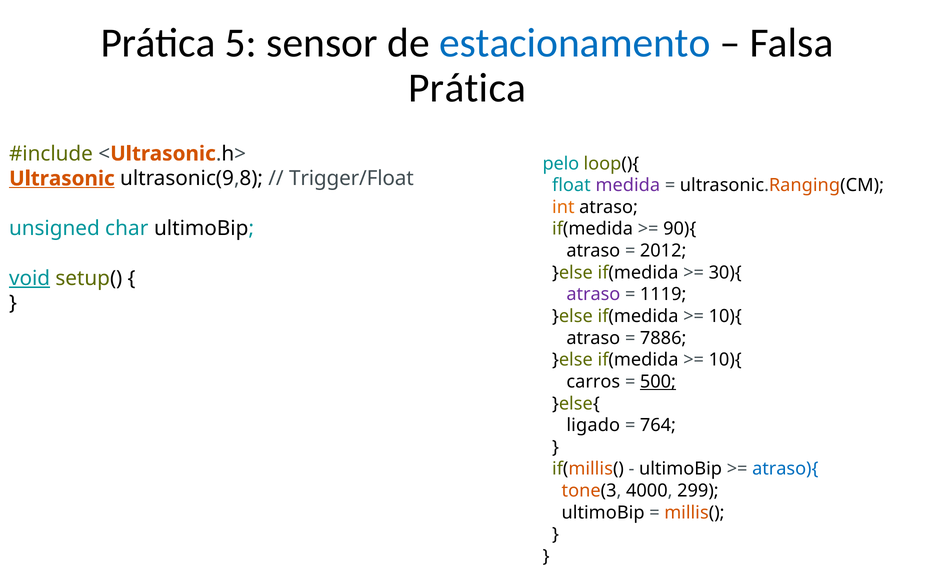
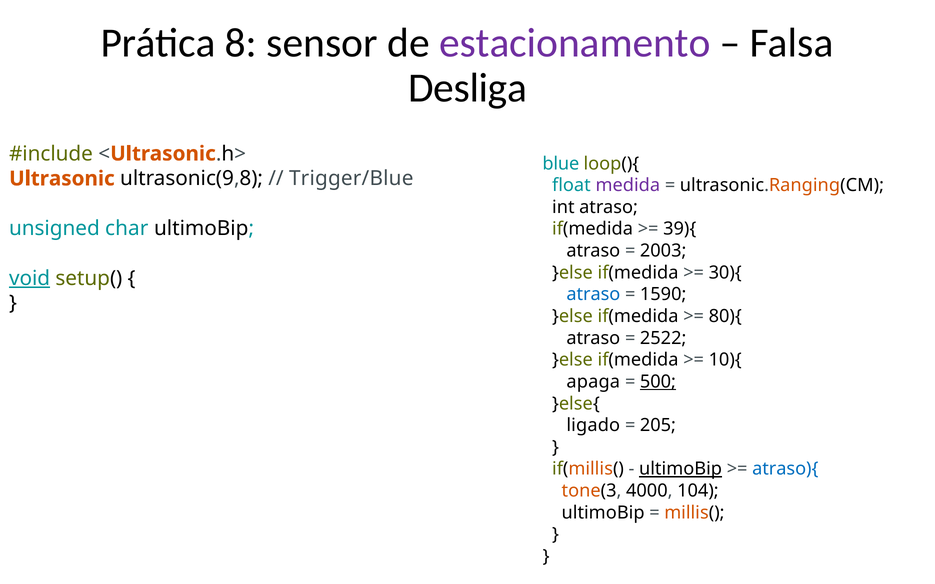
5: 5 -> 8
estacionamento colour: blue -> purple
Prática at (467, 88): Prática -> Desliga
pelo: pelo -> blue
Ultrasonic underline: present -> none
Trigger/Float: Trigger/Float -> Trigger/Blue
int colour: orange -> black
90){: 90){ -> 39){
2012: 2012 -> 2003
atraso at (593, 295) colour: purple -> blue
1119: 1119 -> 1590
10){ at (725, 316): 10){ -> 80){
7886: 7886 -> 2522
carros: carros -> apaga
764: 764 -> 205
ultimoBip at (681, 469) underline: none -> present
299: 299 -> 104
